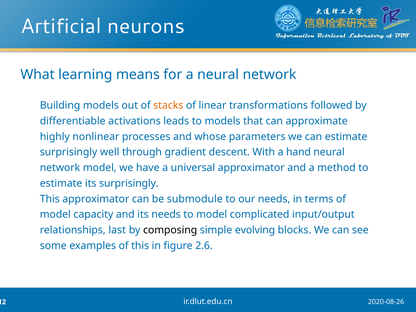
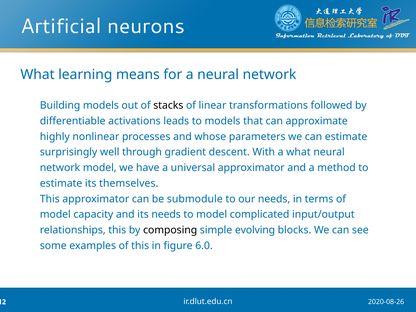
stacks colour: orange -> black
a hand: hand -> what
its surprisingly: surprisingly -> themselves
relationships last: last -> this
2.6: 2.6 -> 6.0
